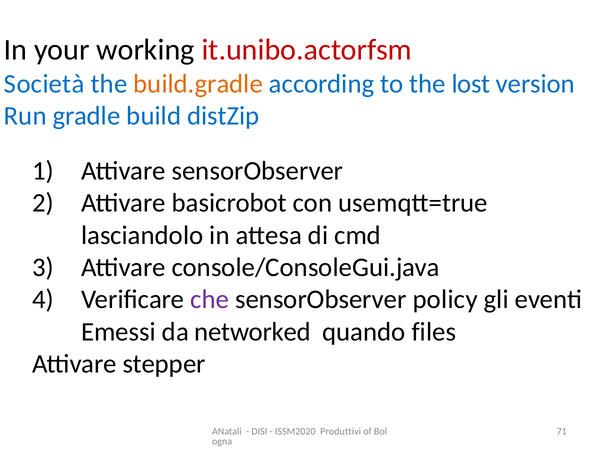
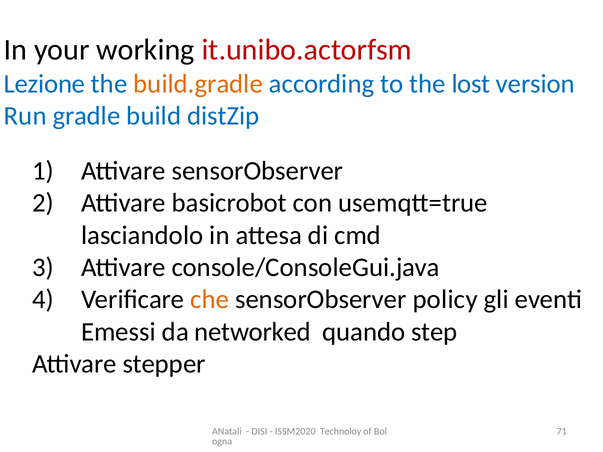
Società: Società -> Lezione
che colour: purple -> orange
files: files -> step
Produttivi: Produttivi -> Technoloy
